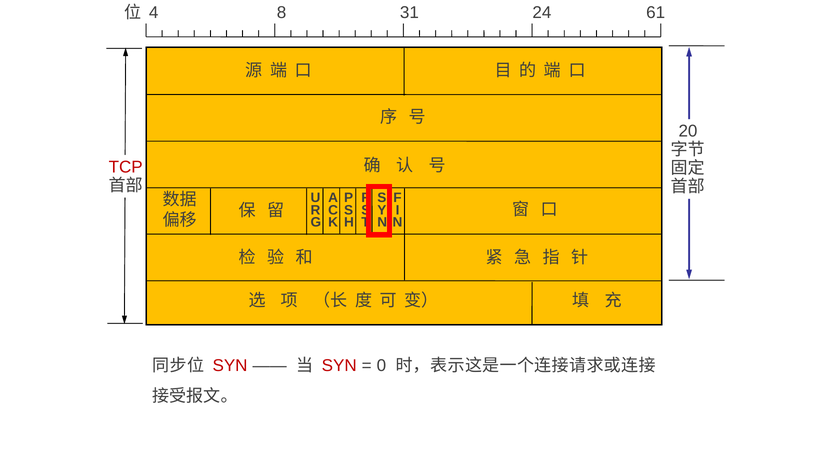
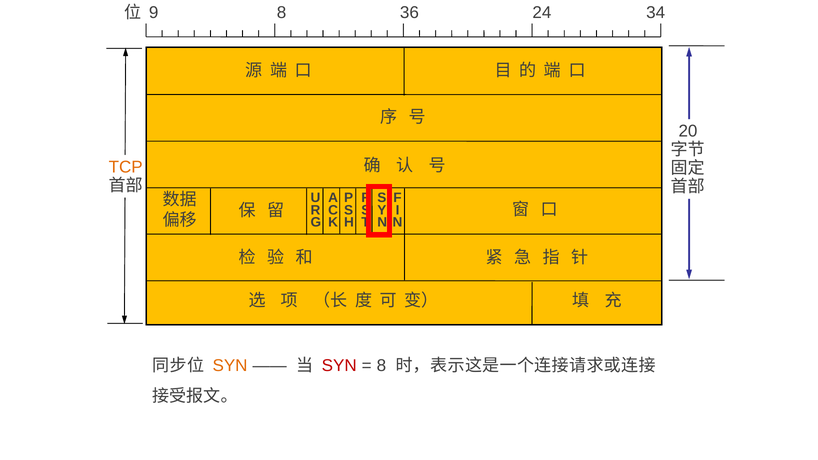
4: 4 -> 9
31: 31 -> 36
61: 61 -> 34
TCP colour: red -> orange
SYN at (230, 366) colour: red -> orange
0 at (381, 366): 0 -> 8
